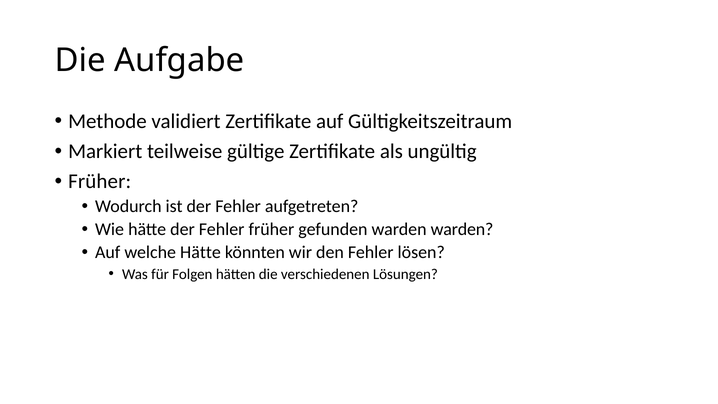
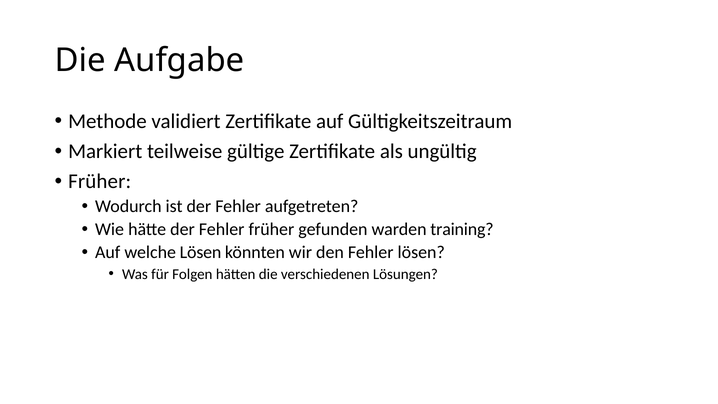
warden warden: warden -> training
welche Hätte: Hätte -> Lösen
